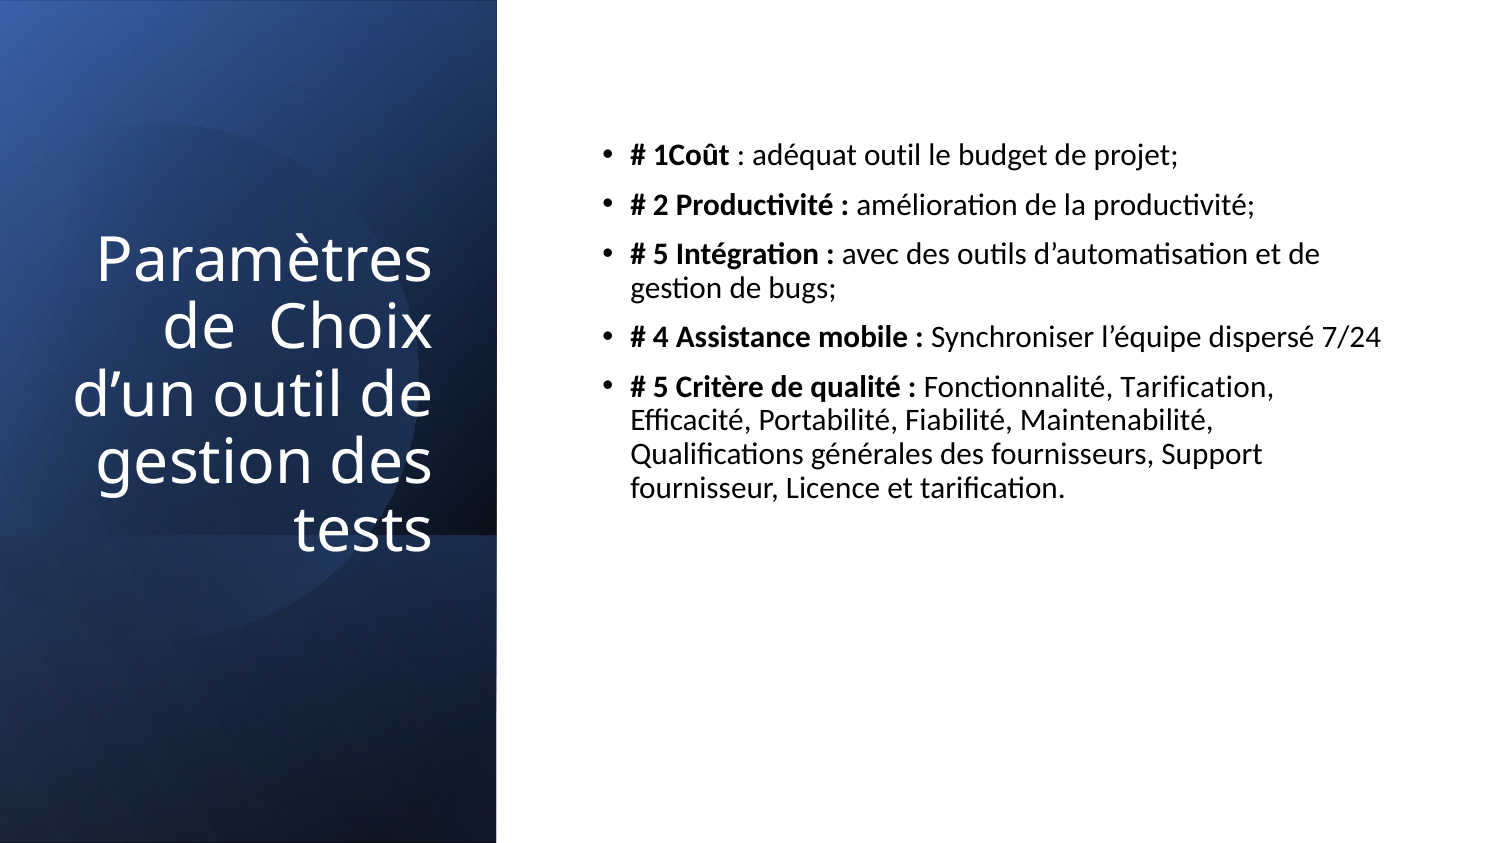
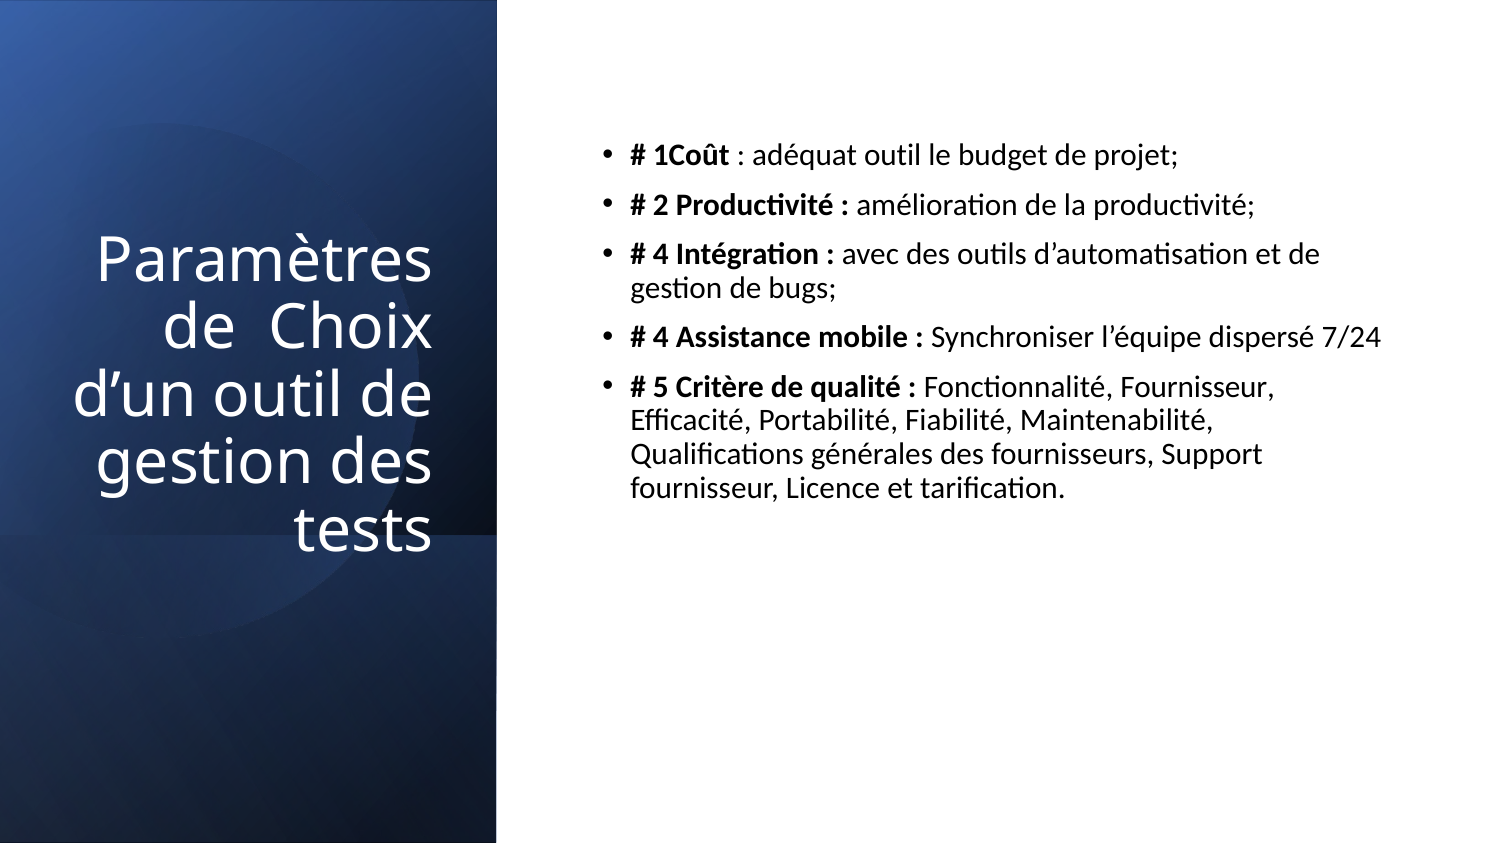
5 at (661, 254): 5 -> 4
Fonctionnalité Tarification: Tarification -> Fournisseur
